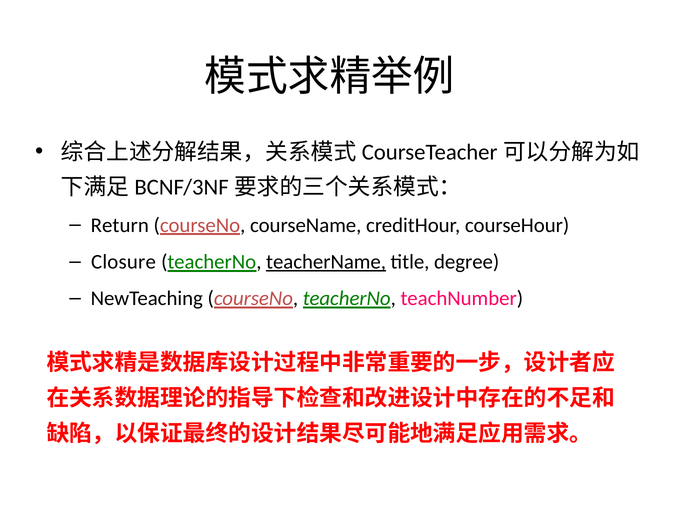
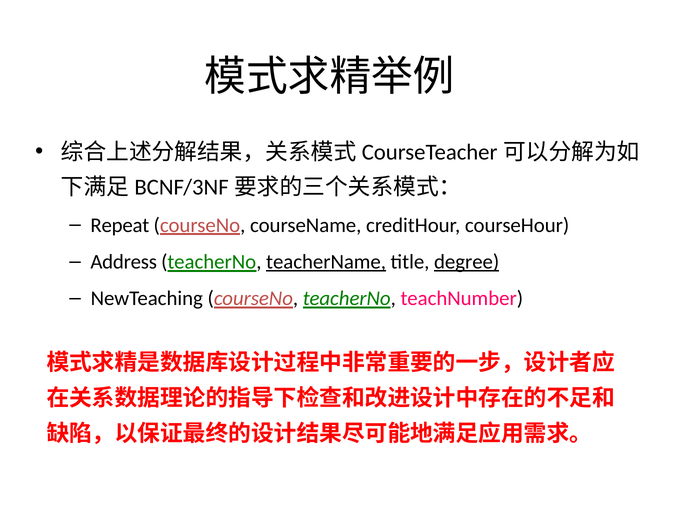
Return: Return -> Repeat
Closure: Closure -> Address
degree underline: none -> present
